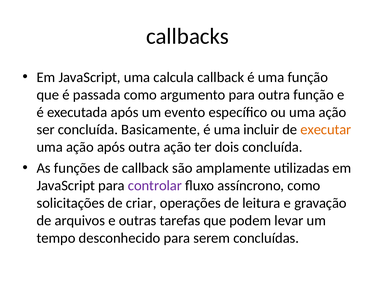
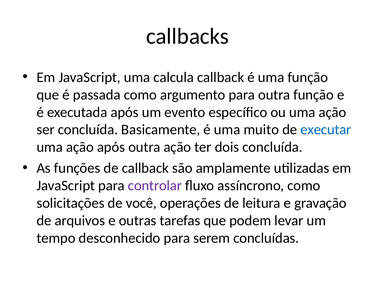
incluir: incluir -> muito
executar colour: orange -> blue
criar: criar -> você
